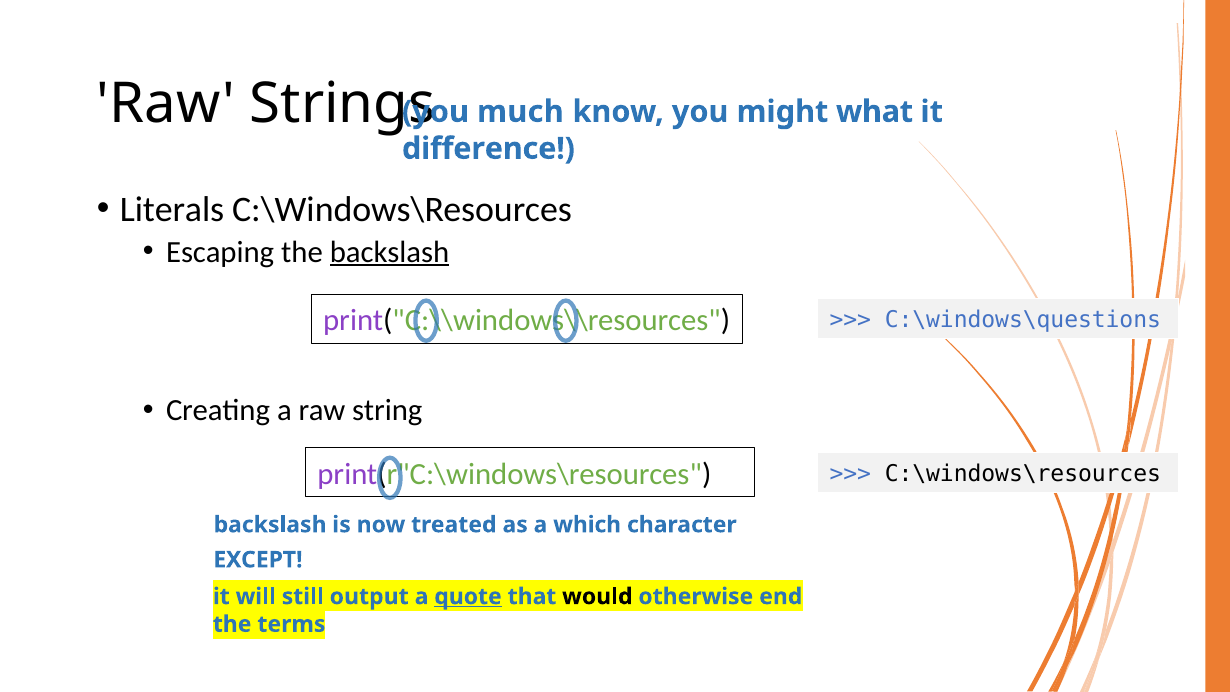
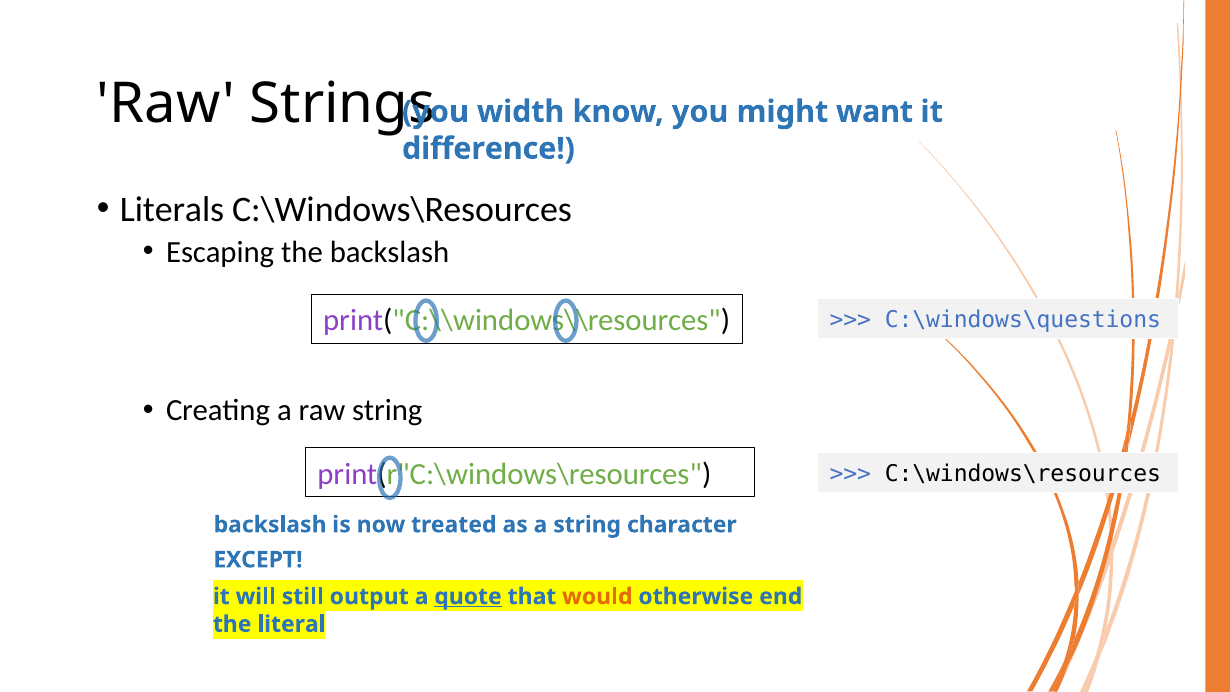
much: much -> width
what: what -> want
backslash at (390, 252) underline: present -> none
a which: which -> string
would colour: black -> orange
terms: terms -> literal
